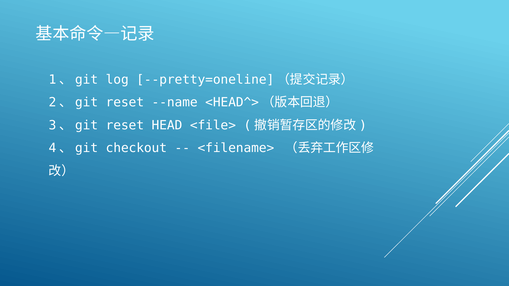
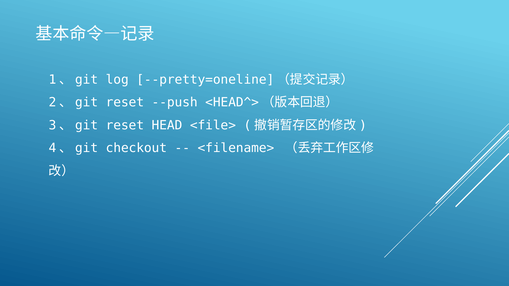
--name: --name -> --push
